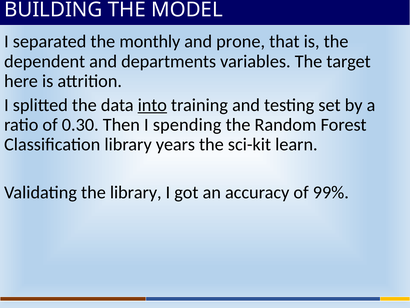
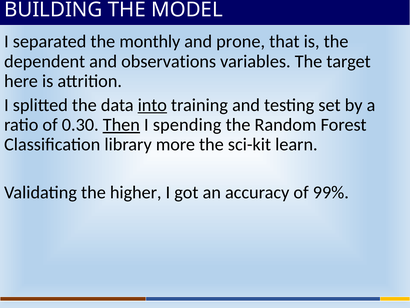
departments: departments -> observations
Then underline: none -> present
years: years -> more
the library: library -> higher
